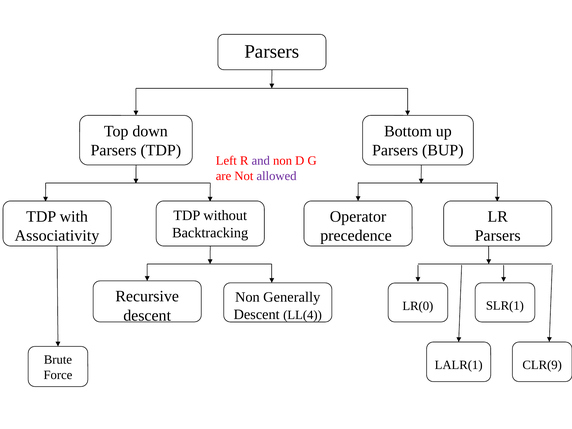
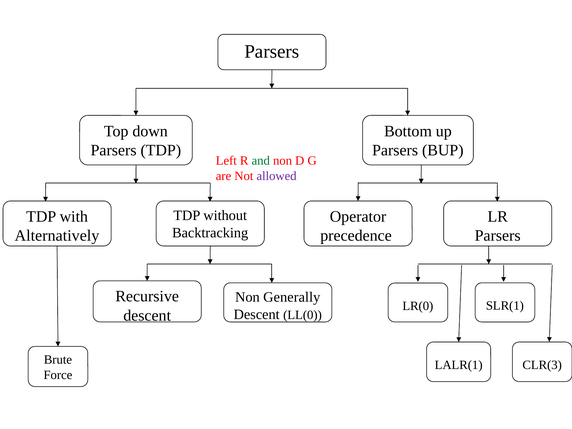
and colour: purple -> green
Associativity: Associativity -> Alternatively
LL(4: LL(4 -> LL(0
CLR(9: CLR(9 -> CLR(3
